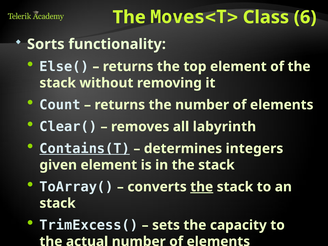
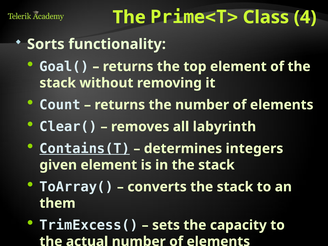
Moves<T>: Moves<T> -> Prime<T>
6: 6 -> 4
Else(: Else( -> Goal(
the at (202, 187) underline: present -> none
stack at (58, 203): stack -> them
